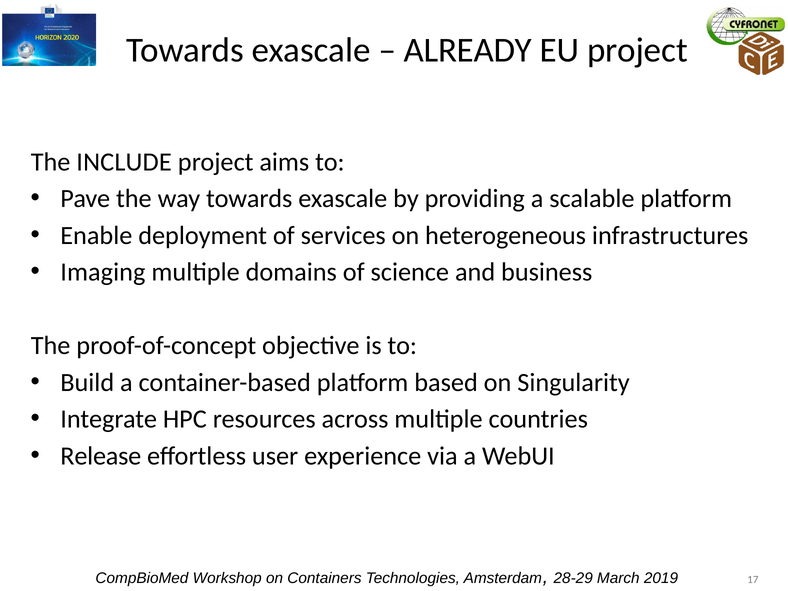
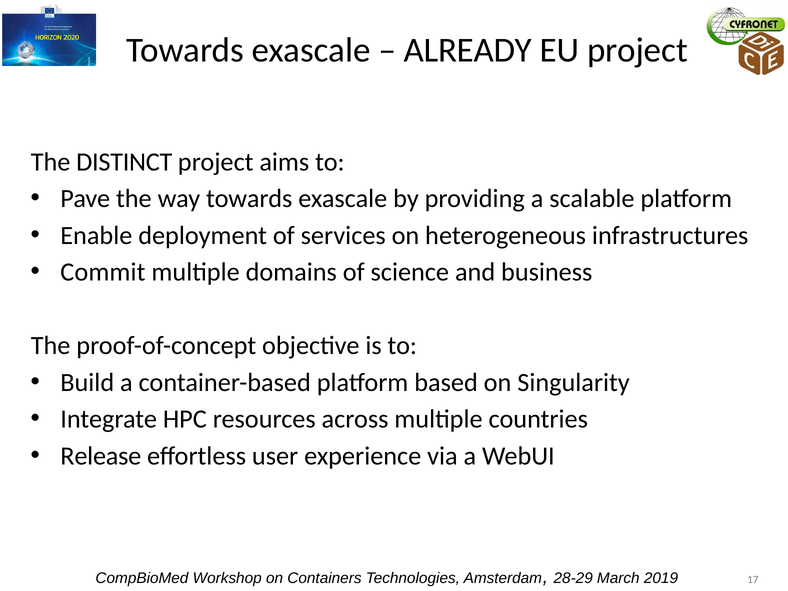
INCLUDE: INCLUDE -> DISTINCT
Imaging: Imaging -> Commit
